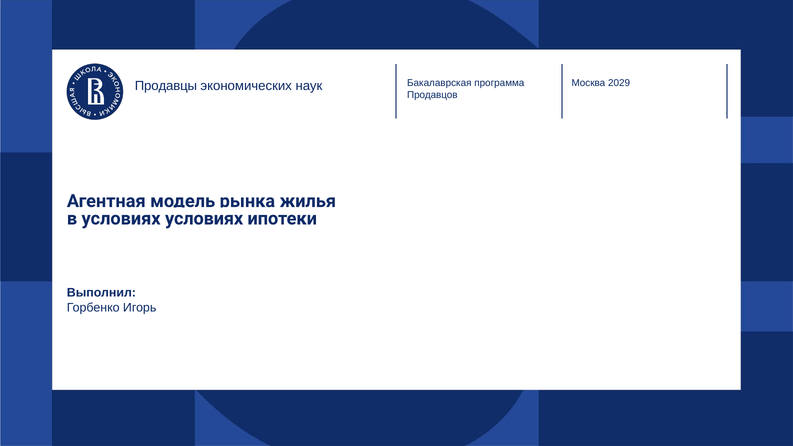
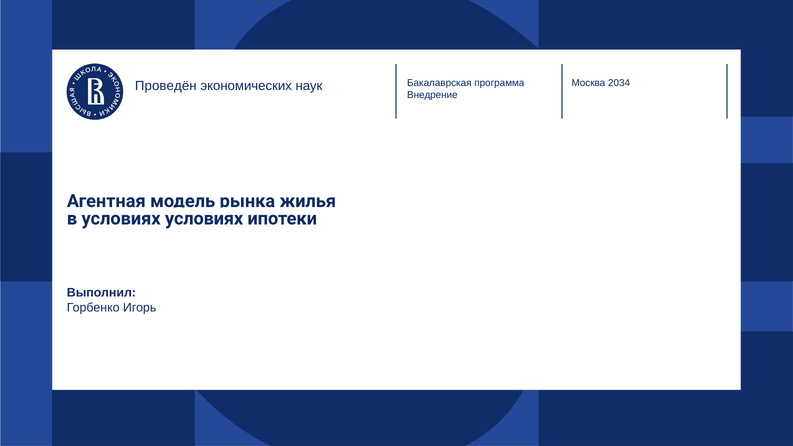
2029: 2029 -> 2034
Продавцы: Продавцы -> Проведён
Продавцов: Продавцов -> Внедрение
